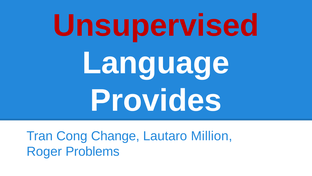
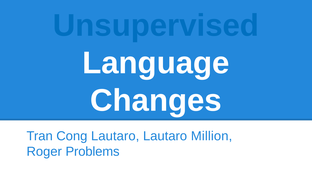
Unsupervised colour: red -> blue
Provides: Provides -> Changes
Cong Change: Change -> Lautaro
